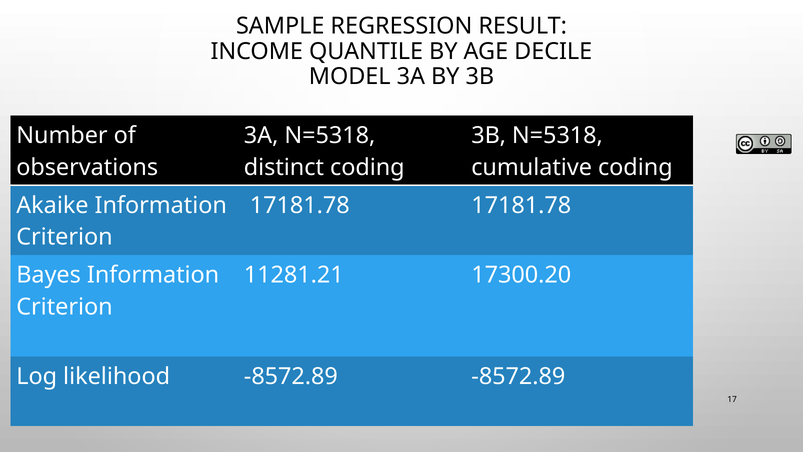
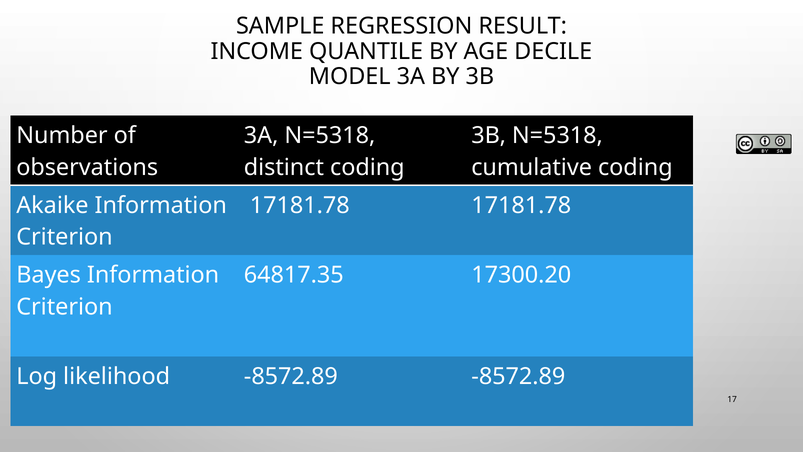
11281.21: 11281.21 -> 64817.35
